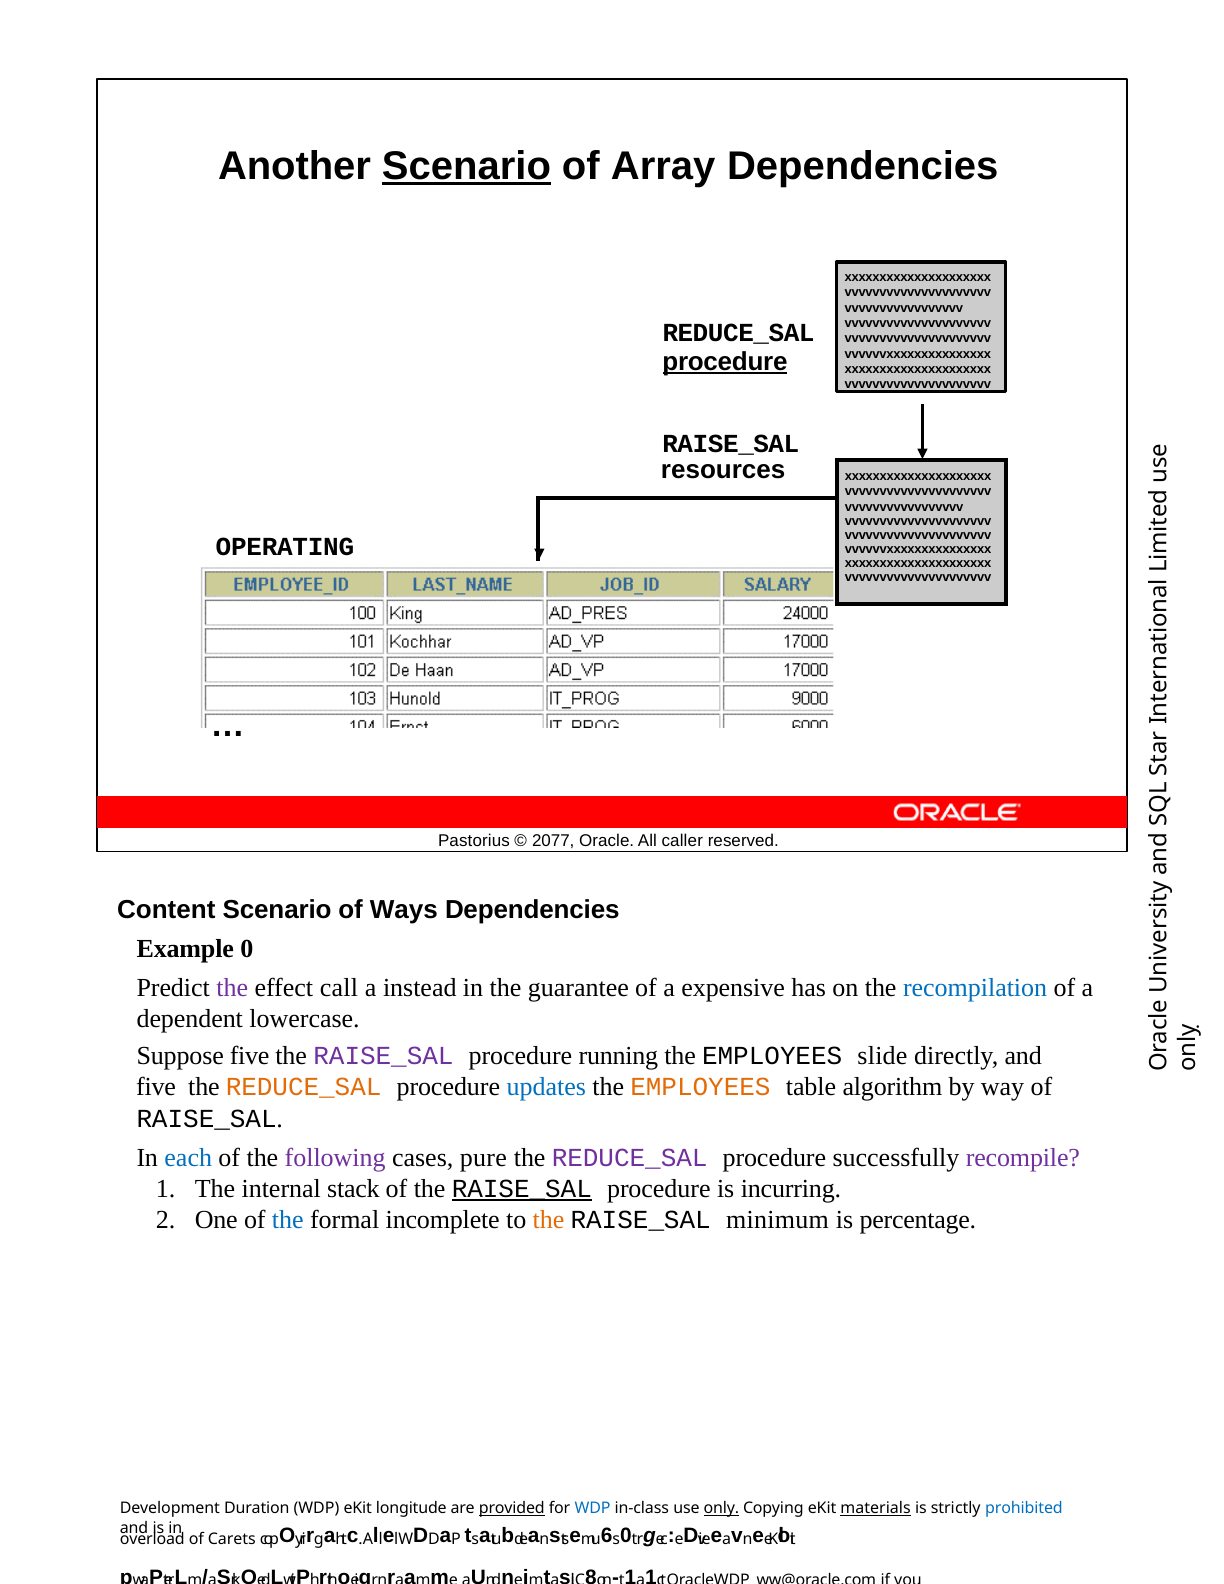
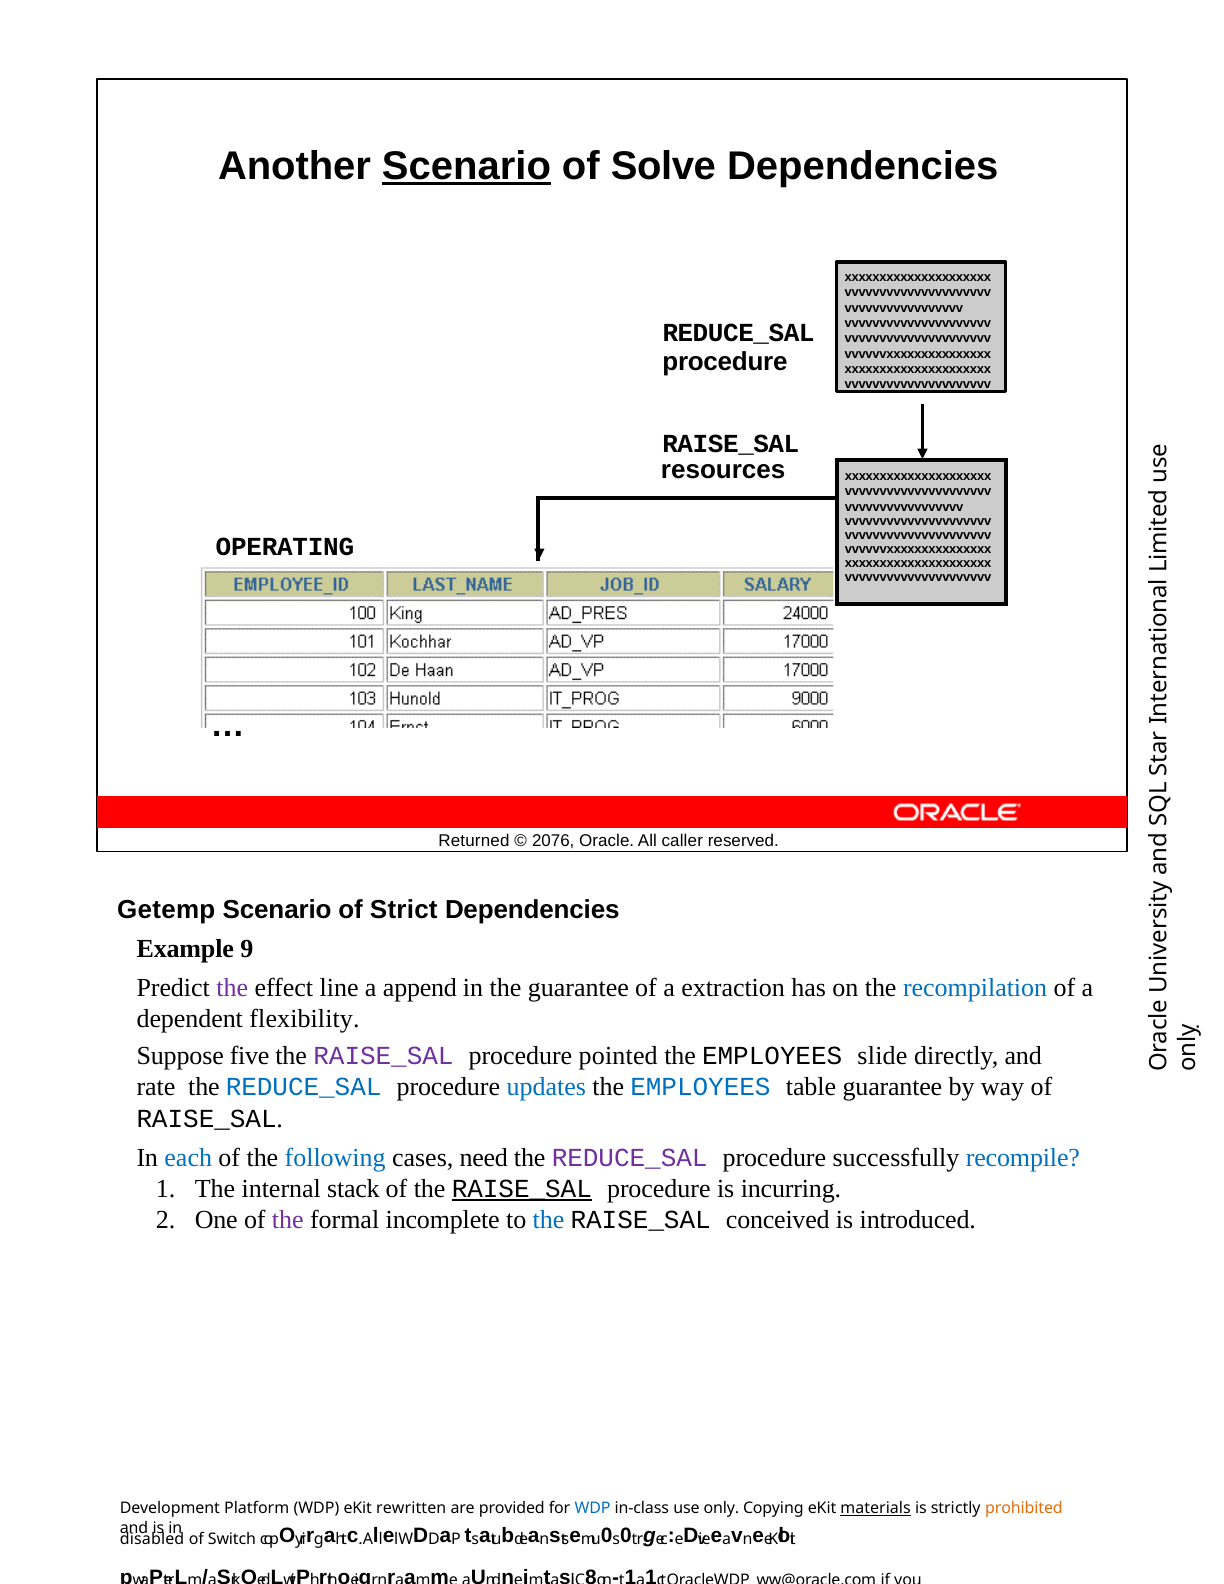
Array: Array -> Solve
procedure at (725, 362) underline: present -> none
Pastorius: Pastorius -> Returned
2077: 2077 -> 2076
Content: Content -> Getemp
Ways: Ways -> Strict
Example 0: 0 -> 9
call: call -> line
instead: instead -> append
expensive: expensive -> extraction
lowercase: lowercase -> flexibility
running: running -> pointed
five at (156, 1087): five -> rate
REDUCE_SAL at (304, 1087) colour: orange -> blue
EMPLOYEES at (700, 1087) colour: orange -> blue
table algorithm: algorithm -> guarantee
following colour: purple -> blue
pure: pure -> need
recompile colour: purple -> blue
the at (288, 1220) colour: blue -> purple
the at (549, 1220) colour: orange -> blue
minimum: minimum -> conceived
percentage: percentage -> introduced
Duration: Duration -> Platform
longitude: longitude -> rewritten
provided underline: present -> none
only underline: present -> none
prohibited colour: blue -> orange
overload: overload -> disabled
Carets: Carets -> Switch
6 at (607, 1536): 6 -> 0
